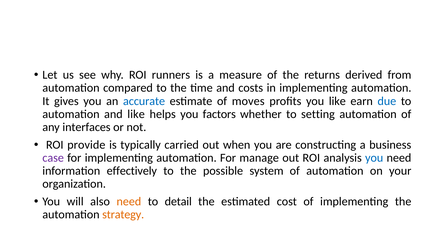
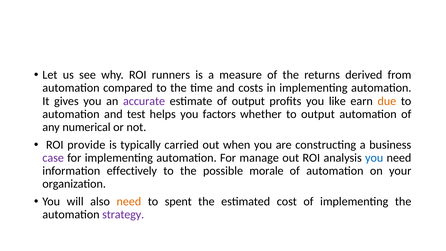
accurate colour: blue -> purple
of moves: moves -> output
due colour: blue -> orange
and like: like -> test
to setting: setting -> output
interfaces: interfaces -> numerical
system: system -> morale
detail: detail -> spent
strategy colour: orange -> purple
